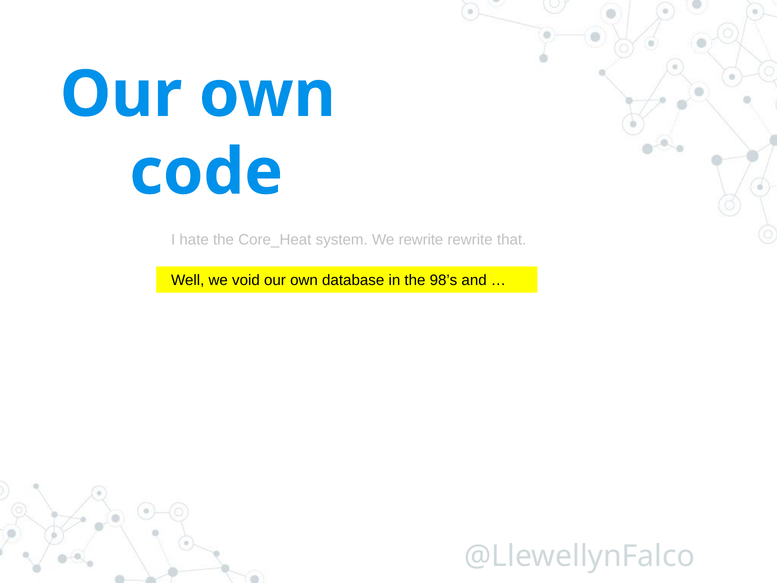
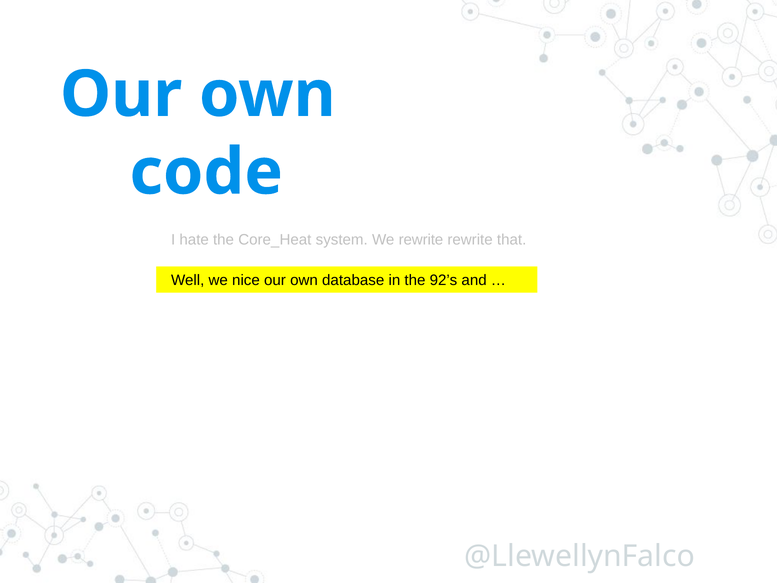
void: void -> nice
98’s: 98’s -> 92’s
